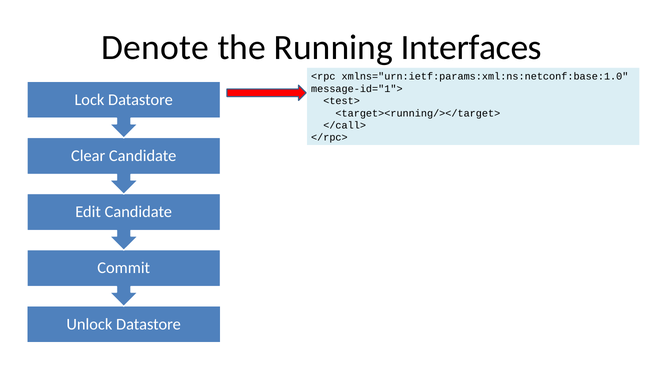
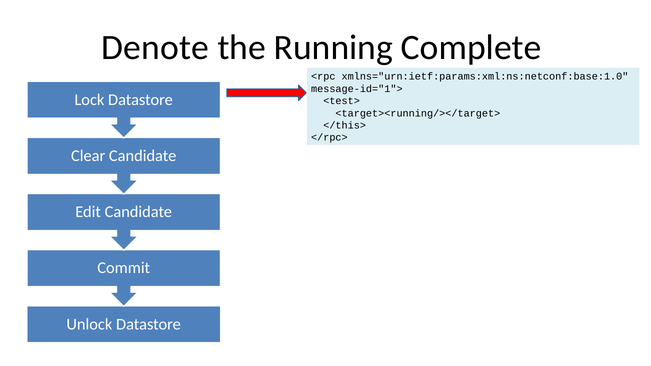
Interfaces: Interfaces -> Complete
</call>: </call> -> </this>
